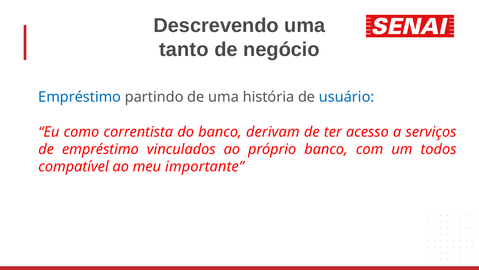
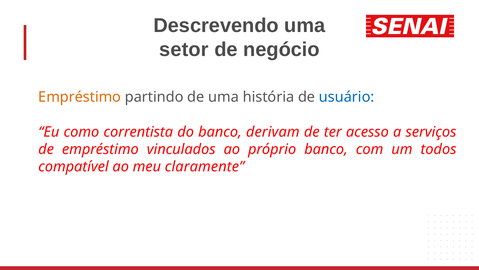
tanto: tanto -> setor
Empréstimo at (80, 97) colour: blue -> orange
importante: importante -> claramente
